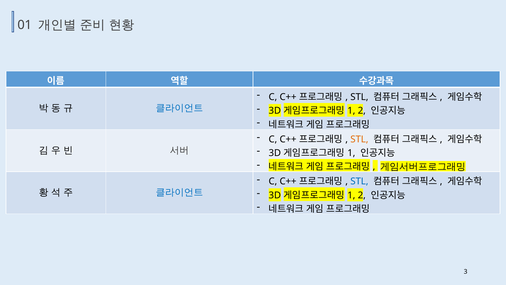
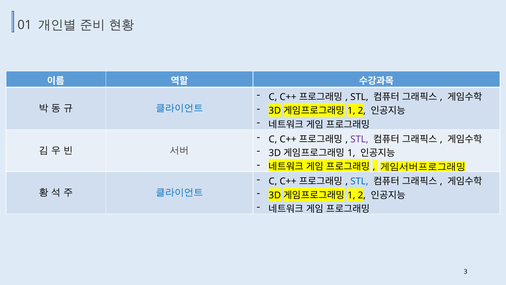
STL at (359, 139) colour: orange -> purple
